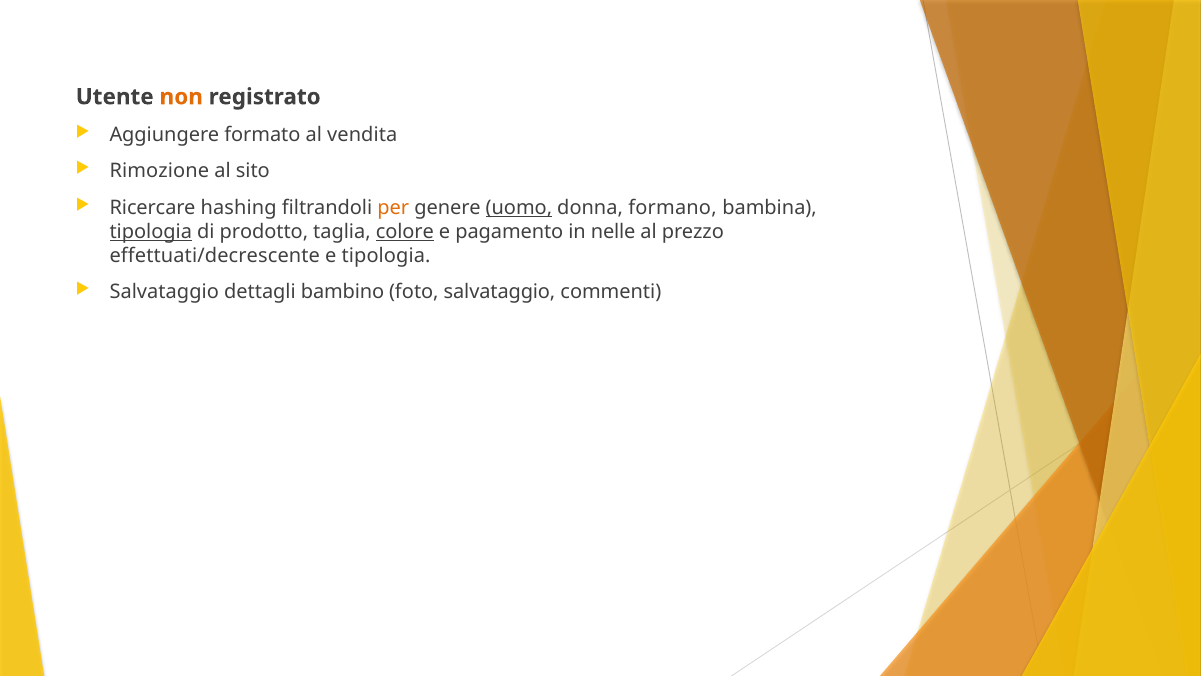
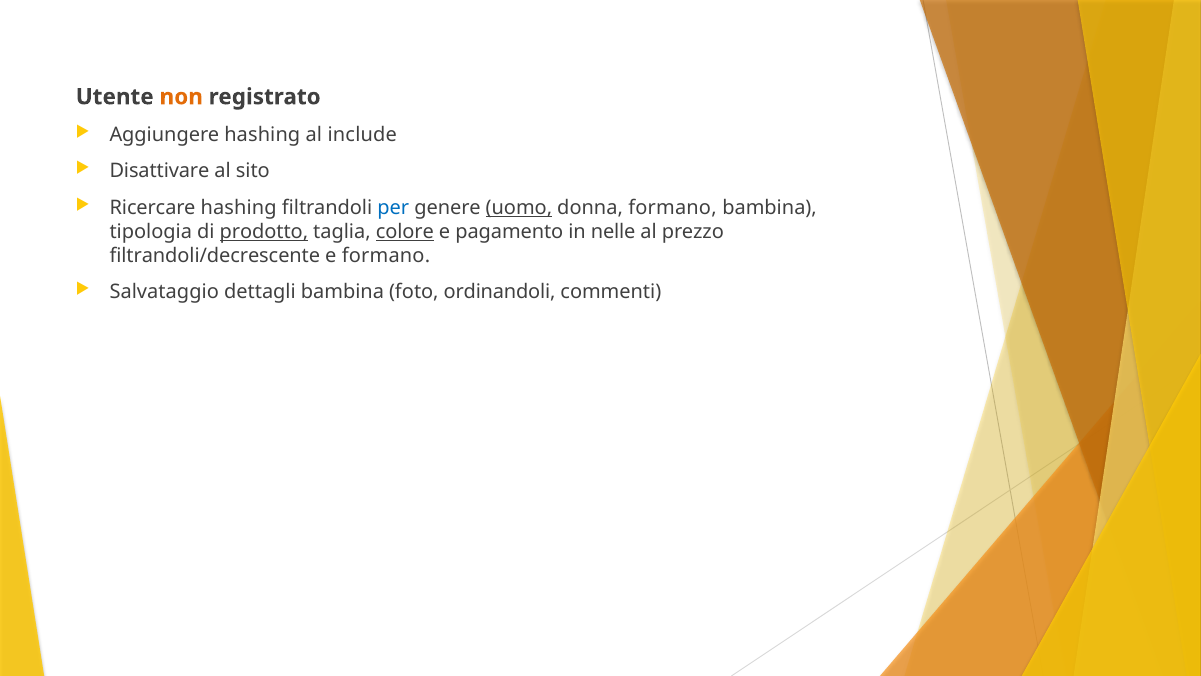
Aggiungere formato: formato -> hashing
vendita: vendita -> include
Rimozione: Rimozione -> Disattivare
per colour: orange -> blue
tipologia at (151, 232) underline: present -> none
prodotto underline: none -> present
effettuati/decrescente: effettuati/decrescente -> filtrandoli/decrescente
e tipologia: tipologia -> formano
dettagli bambino: bambino -> bambina
foto salvataggio: salvataggio -> ordinandoli
